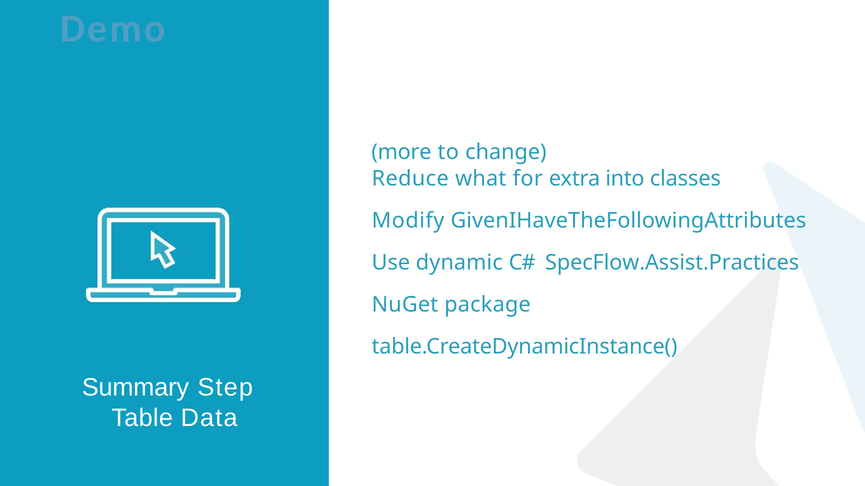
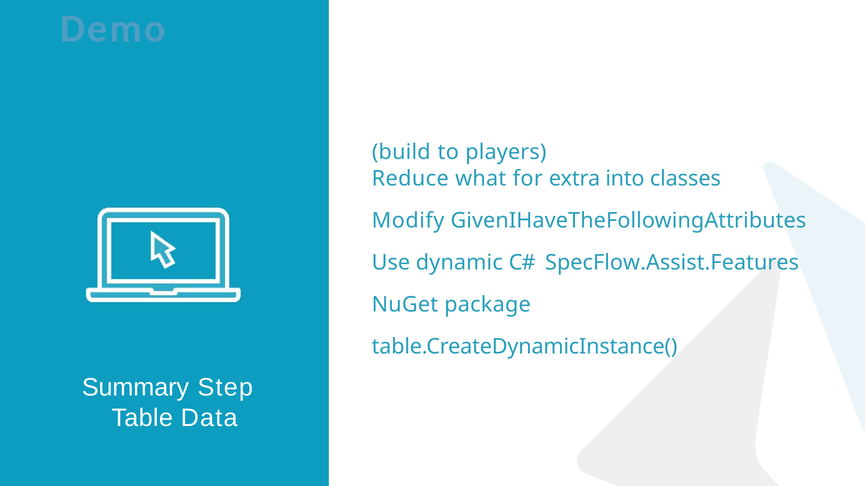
more: more -> build
change: change -> players
SpecFlow.Assist.Practices: SpecFlow.Assist.Practices -> SpecFlow.Assist.Features
